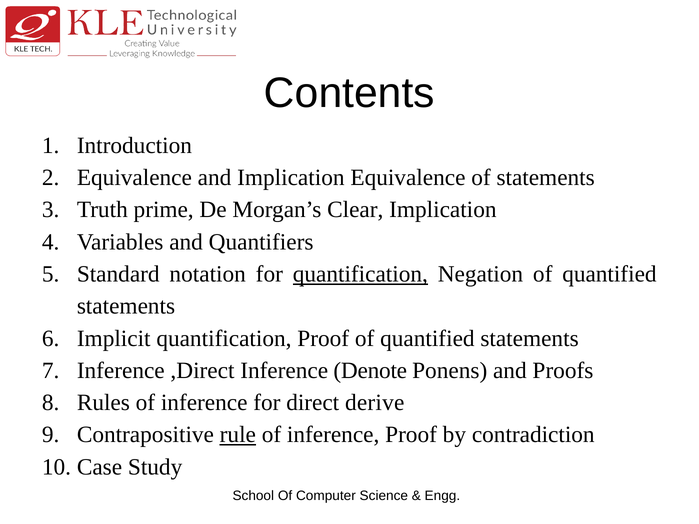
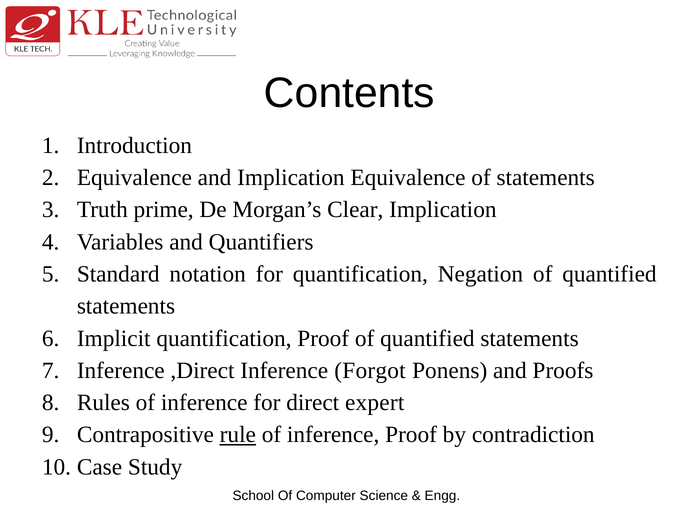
quantification at (360, 274) underline: present -> none
Denote: Denote -> Forgot
derive: derive -> expert
